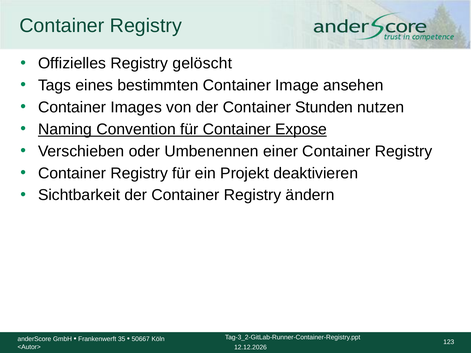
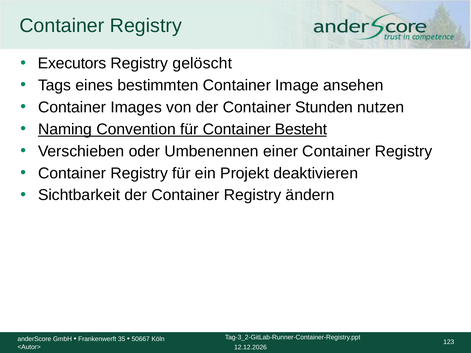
Offizielles: Offizielles -> Executors
Expose: Expose -> Besteht
